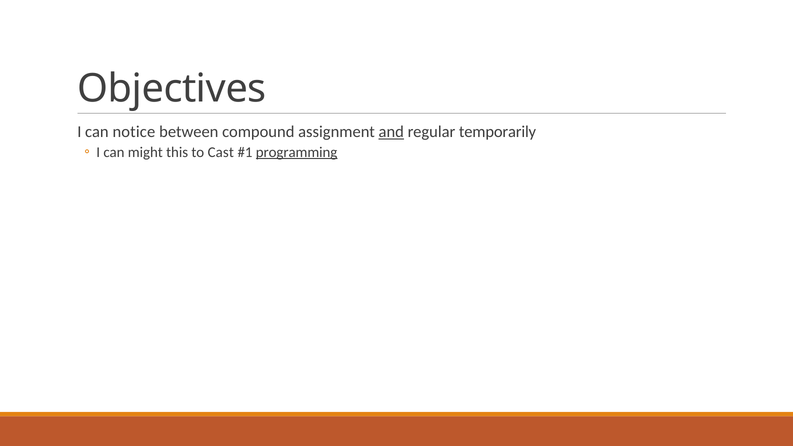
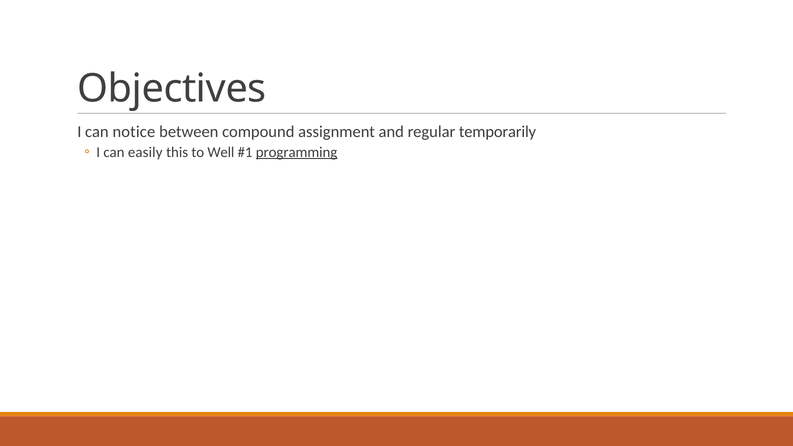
and underline: present -> none
might: might -> easily
Cast: Cast -> Well
